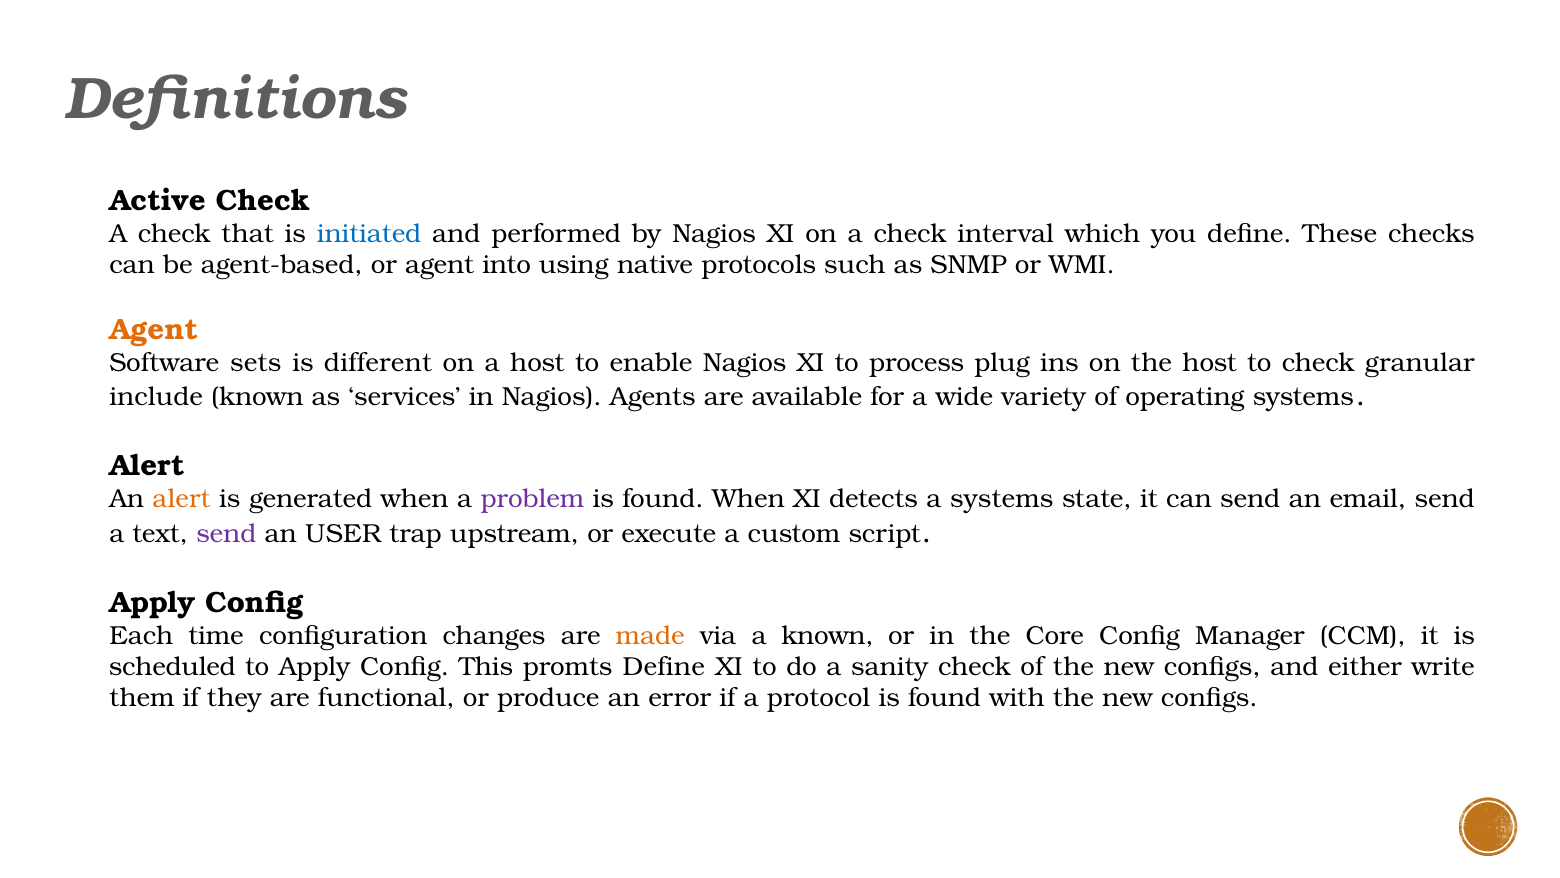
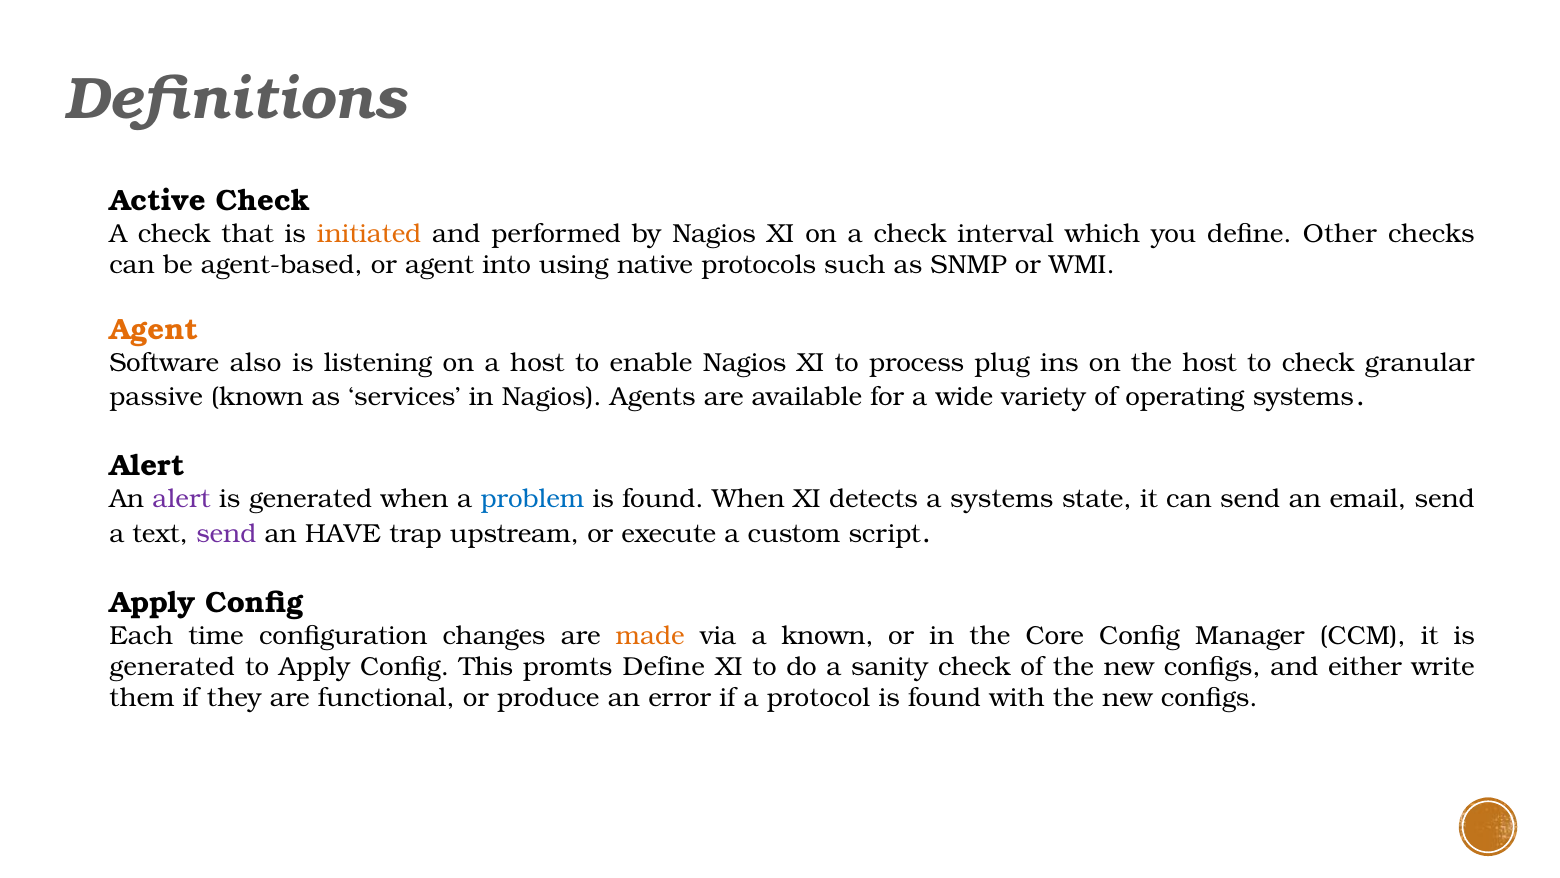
initiated colour: blue -> orange
These: These -> Other
sets: sets -> also
different: different -> listening
include: include -> passive
alert at (181, 499) colour: orange -> purple
problem colour: purple -> blue
USER: USER -> HAVE
scheduled at (172, 666): scheduled -> generated
